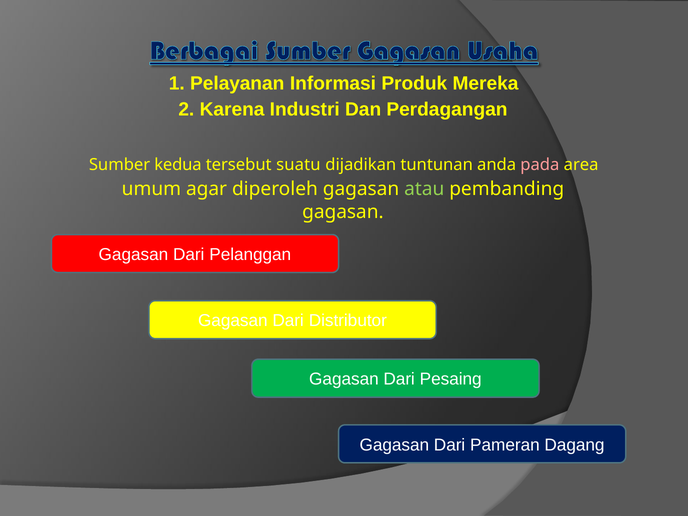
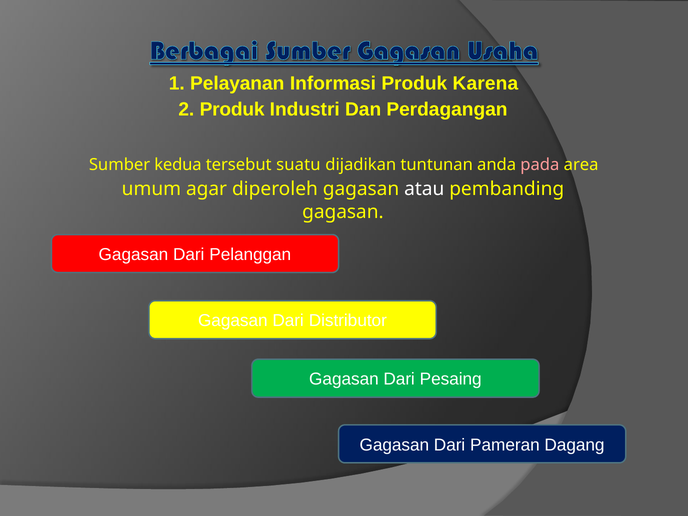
Mereka: Mereka -> Karena
2 Karena: Karena -> Produk
atau colour: light green -> white
